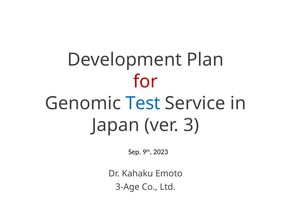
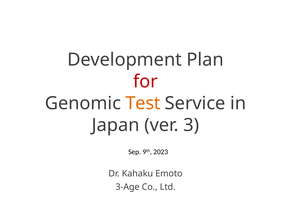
Test colour: blue -> orange
